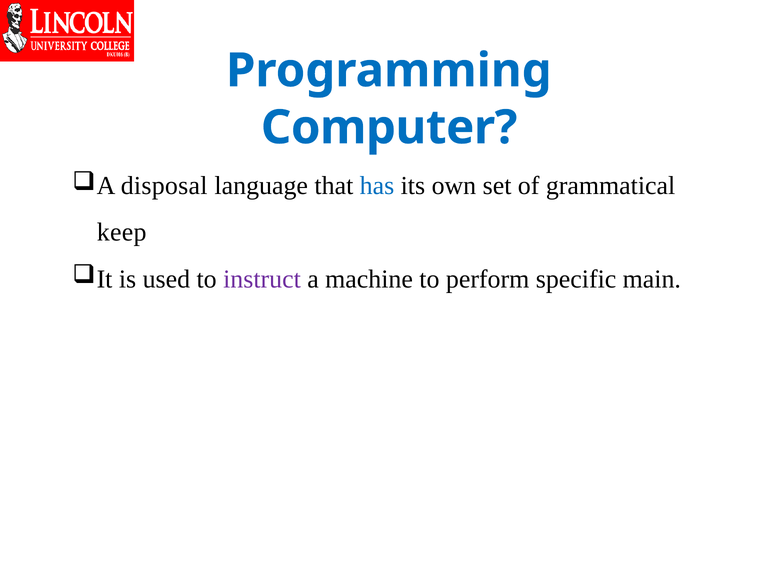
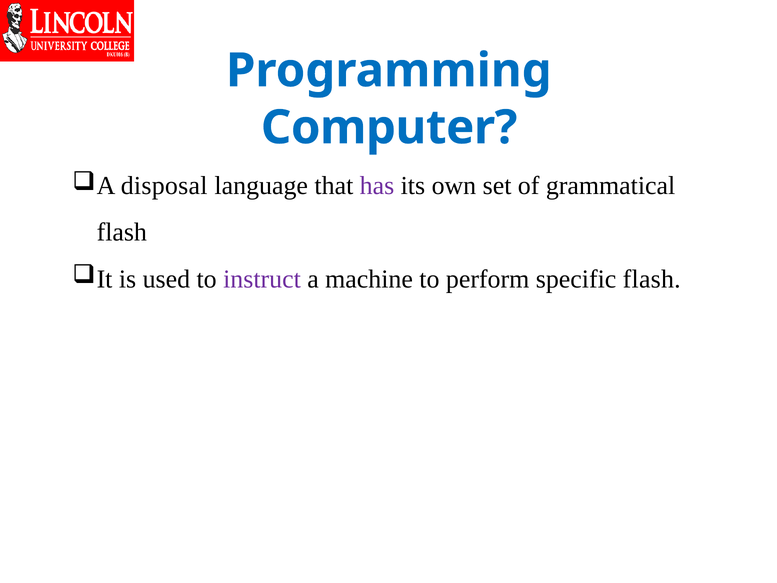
has colour: blue -> purple
keep at (122, 232): keep -> flash
specific main: main -> flash
